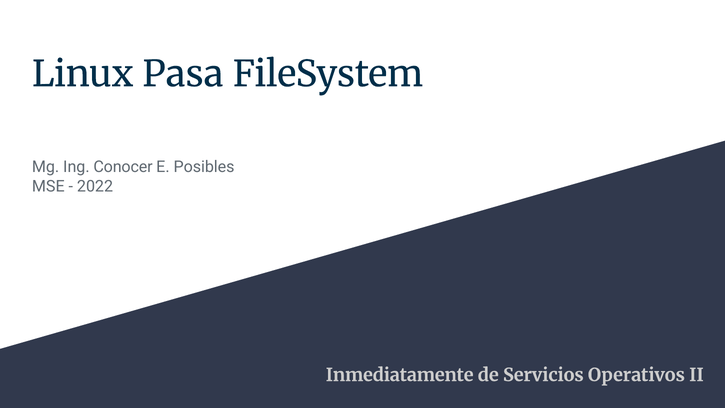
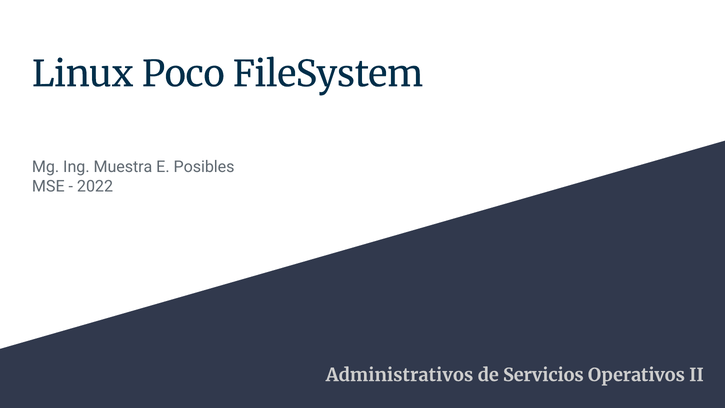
Pasa: Pasa -> Poco
Conocer: Conocer -> Muestra
Inmediatamente: Inmediatamente -> Administrativos
